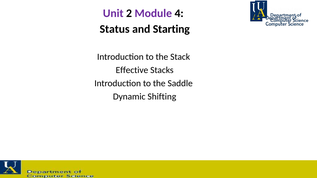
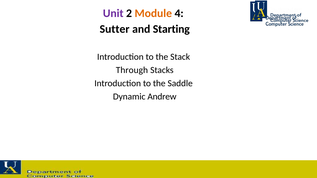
Module colour: purple -> orange
Status: Status -> Sutter
Effective: Effective -> Through
Shifting: Shifting -> Andrew
